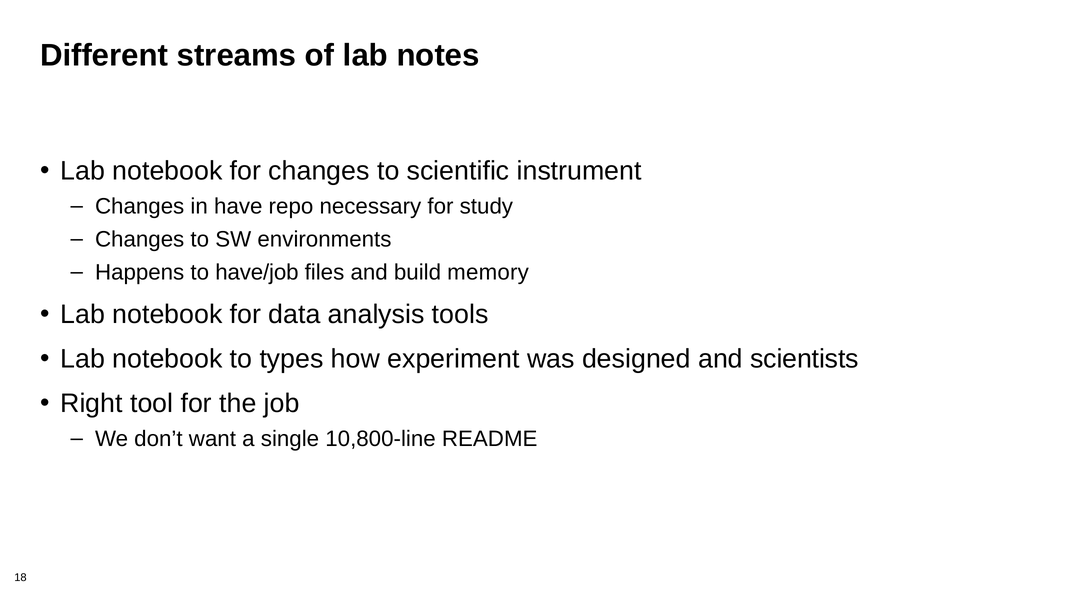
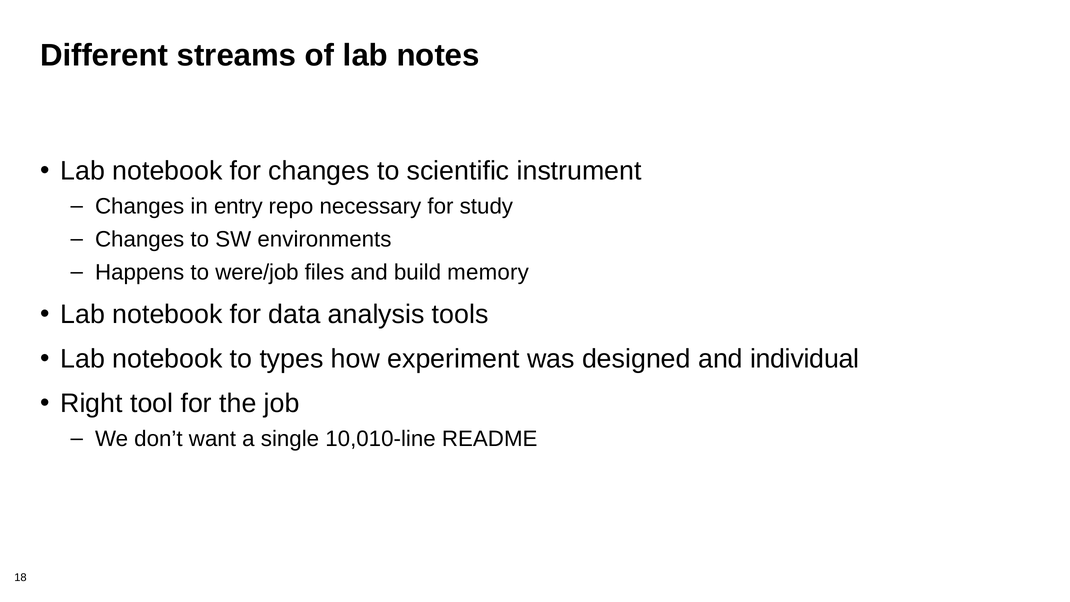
have: have -> entry
have/job: have/job -> were/job
scientists: scientists -> individual
10,800-line: 10,800-line -> 10,010-line
